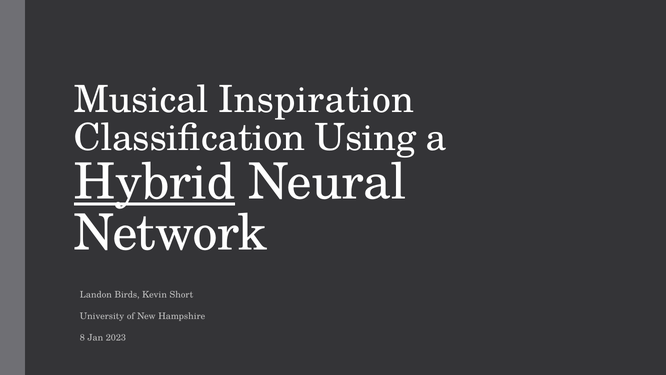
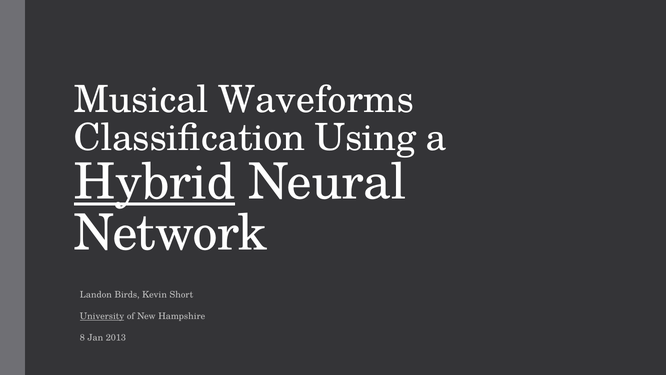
Inspiration: Inspiration -> Waveforms
University underline: none -> present
2023: 2023 -> 2013
